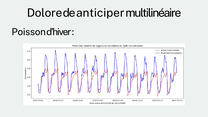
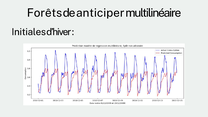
Dolore: Dolore -> Forêts
Poisson: Poisson -> Initiales
